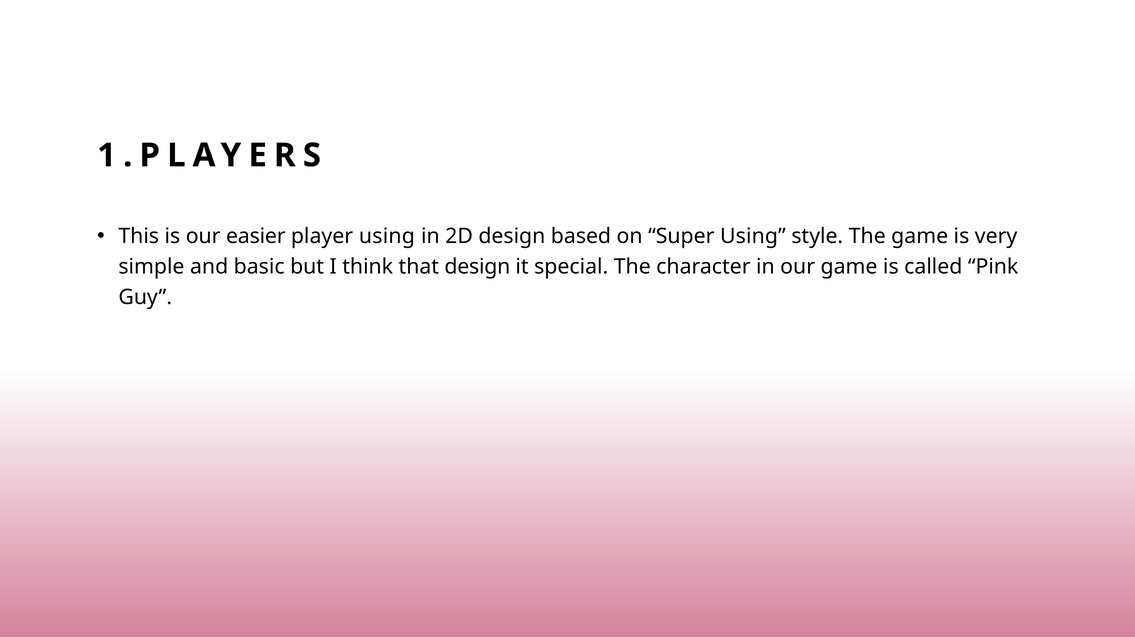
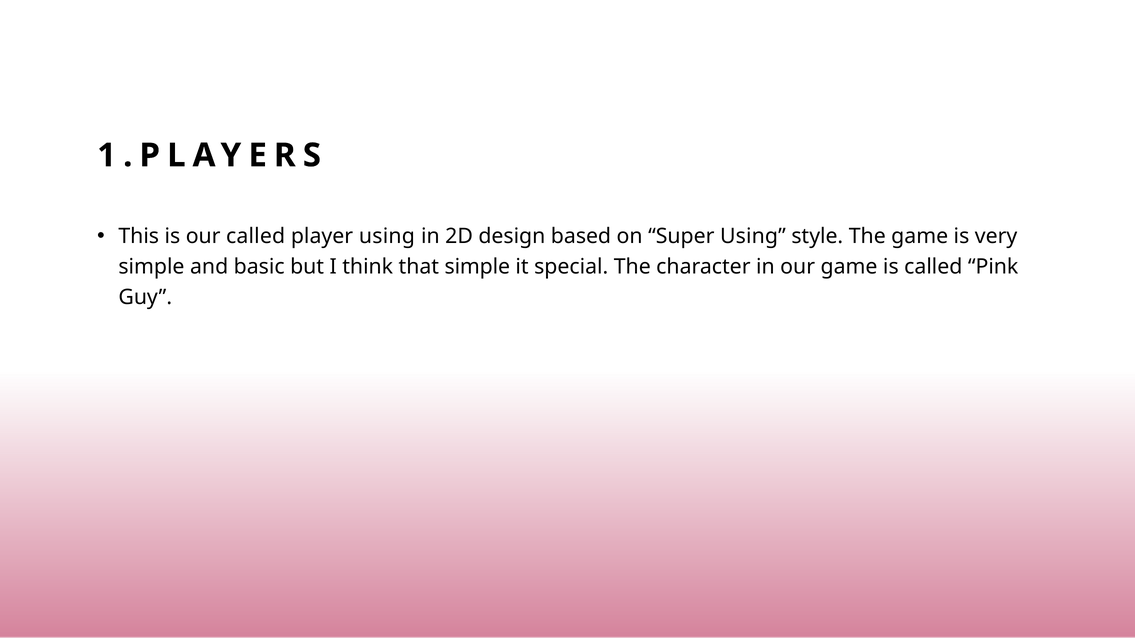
our easier: easier -> called
that design: design -> simple
